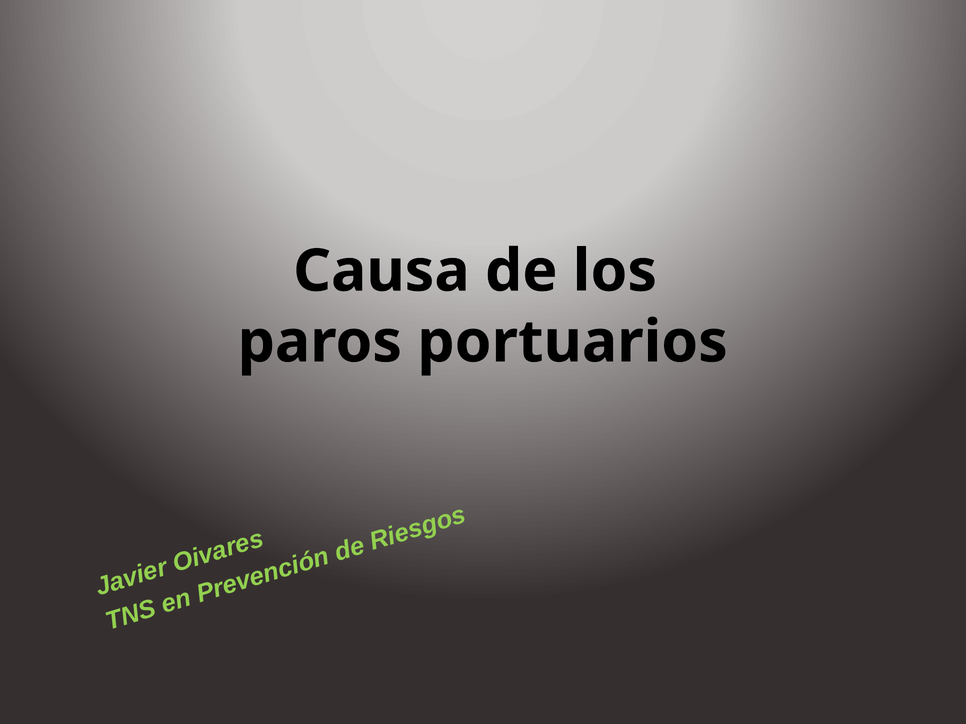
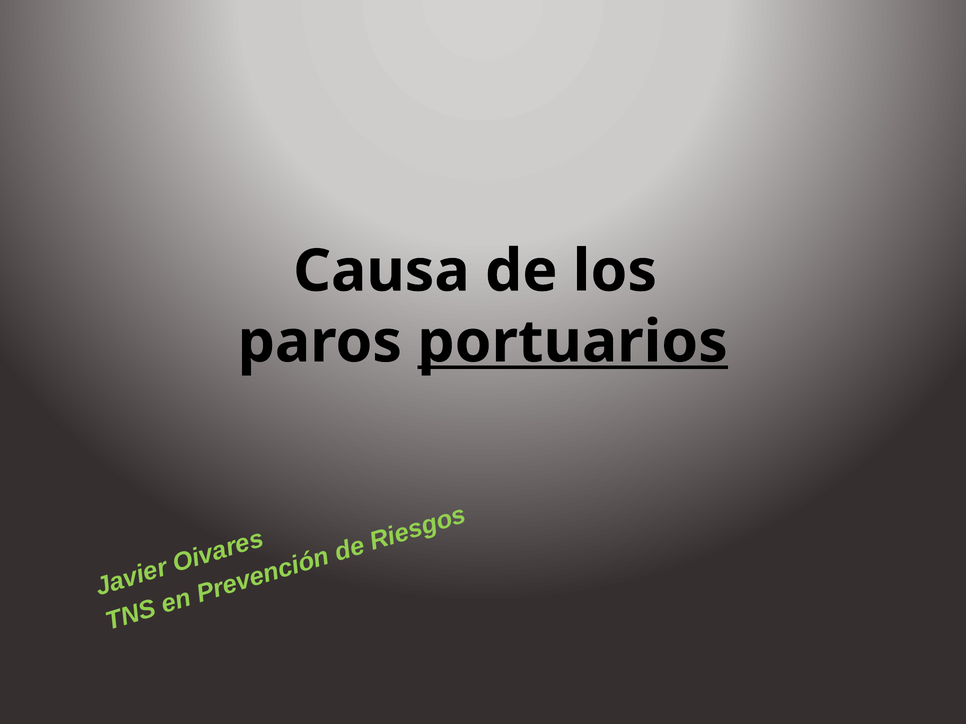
portuarios underline: none -> present
